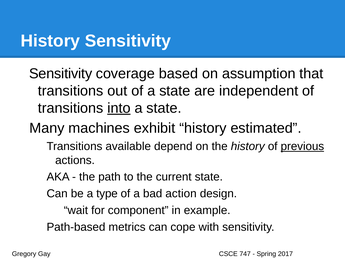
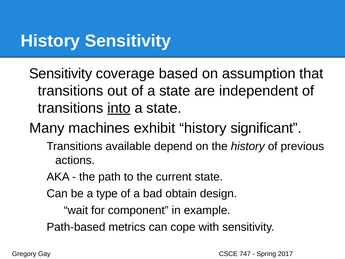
estimated: estimated -> significant
previous underline: present -> none
action: action -> obtain
